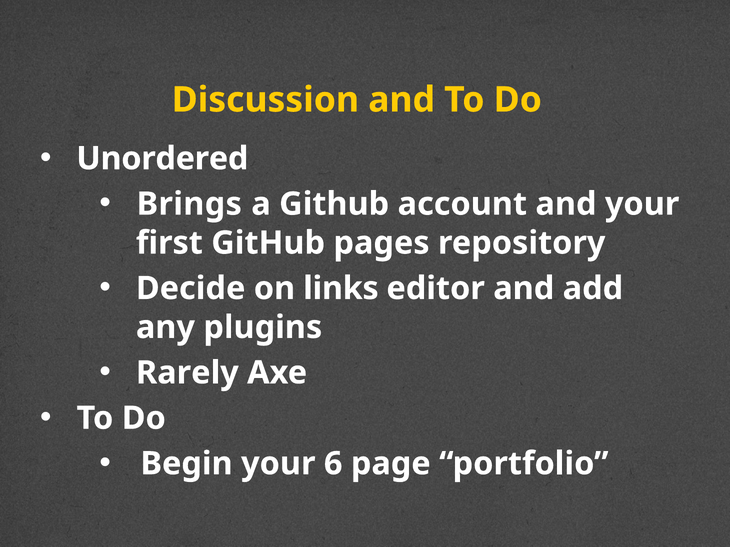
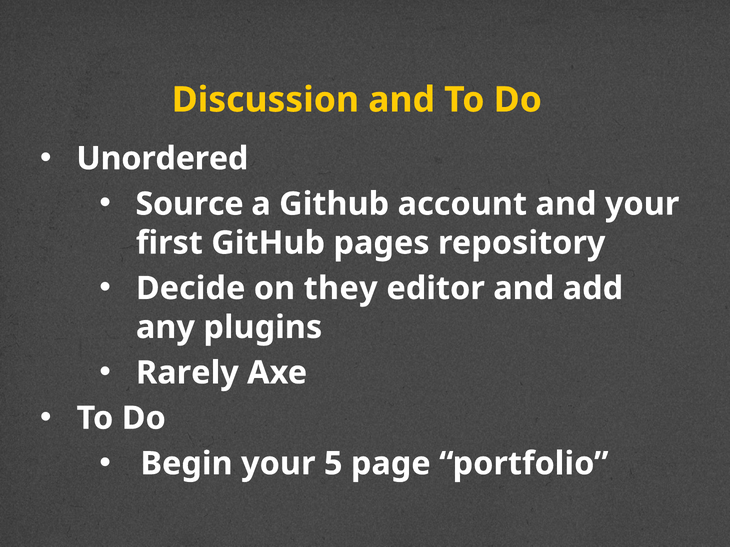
Brings: Brings -> Source
links: links -> they
6: 6 -> 5
